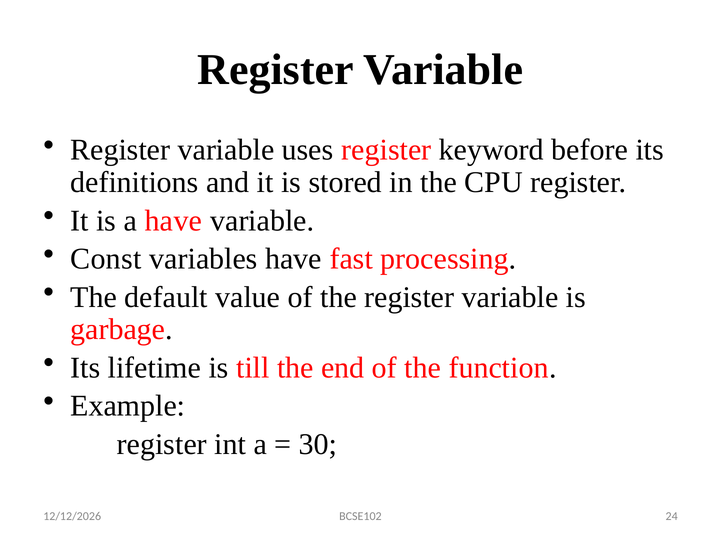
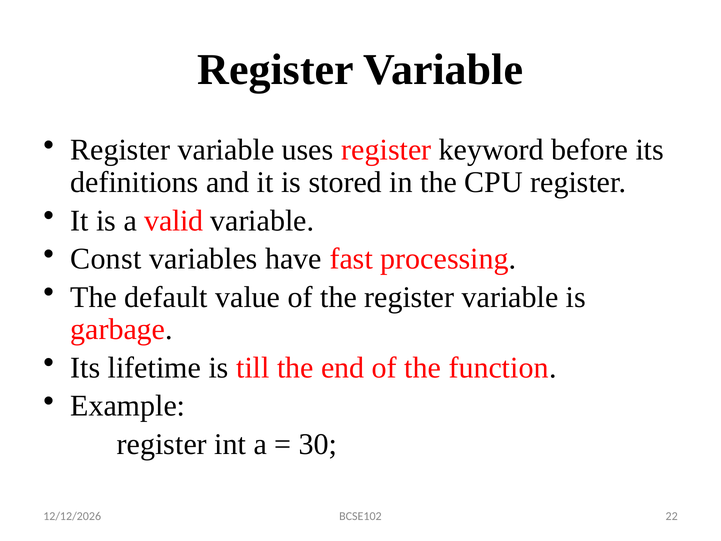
a have: have -> valid
24: 24 -> 22
